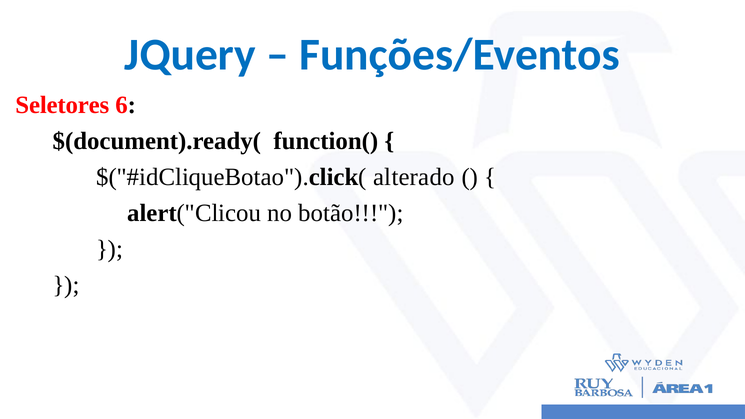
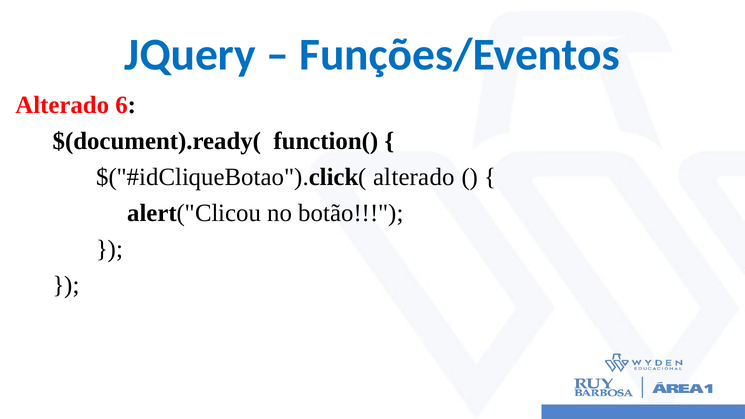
Seletores at (62, 105): Seletores -> Alterado
